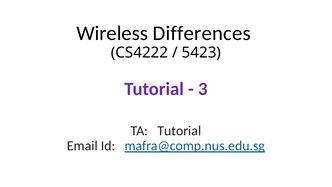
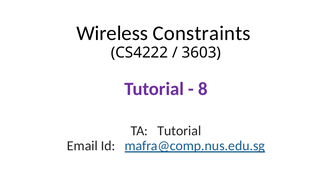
Differences: Differences -> Constraints
5423: 5423 -> 3603
3: 3 -> 8
